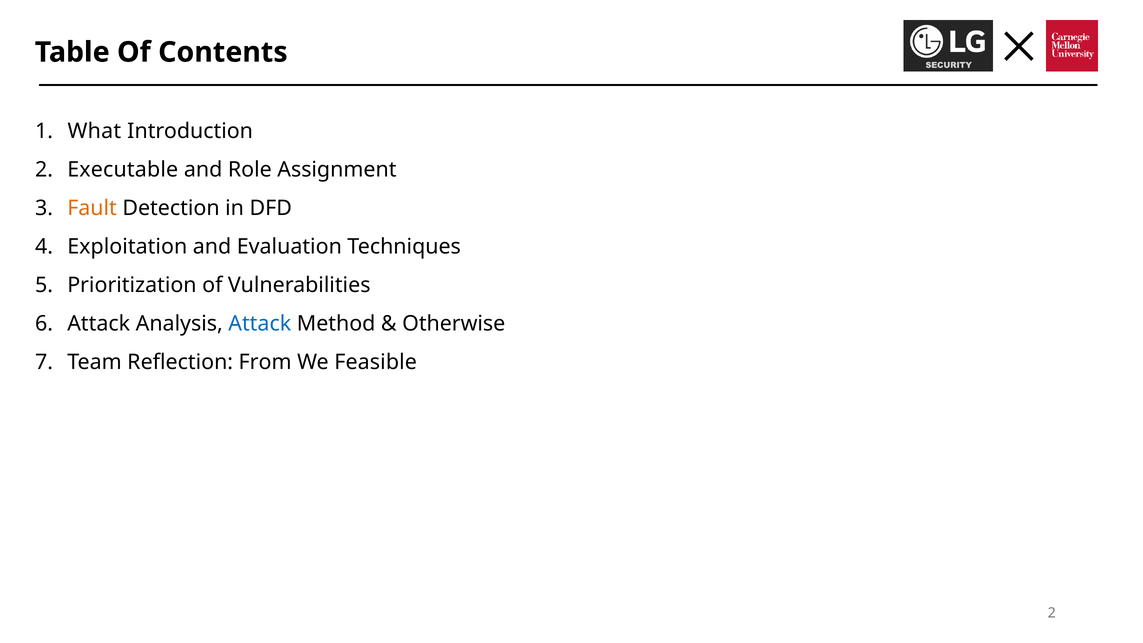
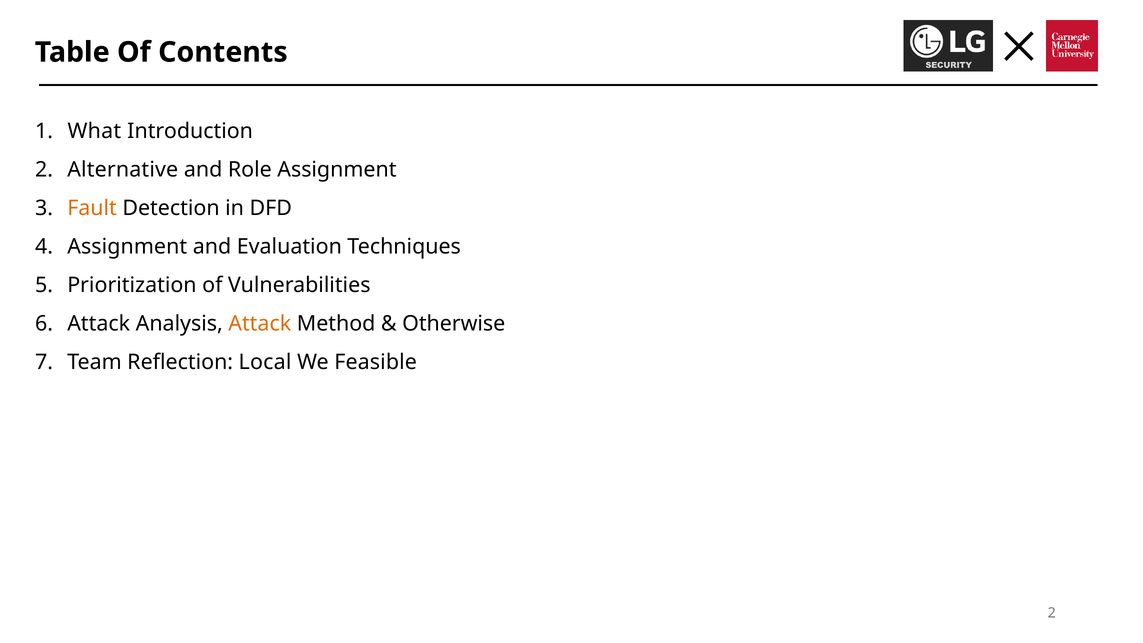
Executable: Executable -> Alternative
Exploitation at (127, 247): Exploitation -> Assignment
Attack at (260, 324) colour: blue -> orange
From: From -> Local
